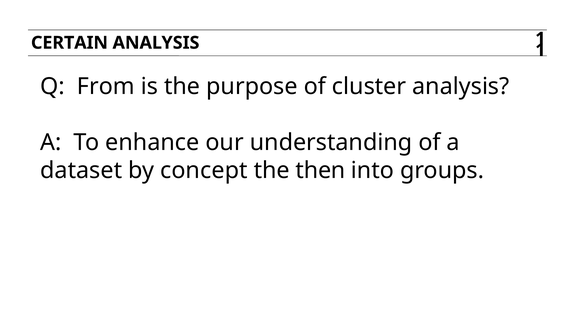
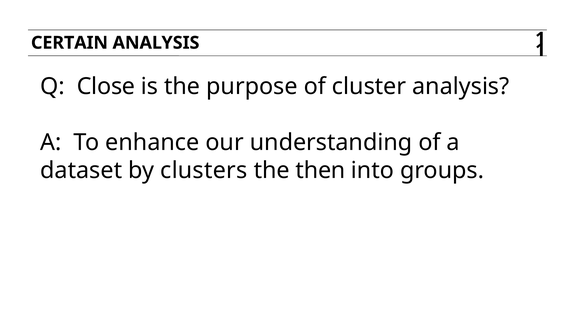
From: From -> Close
concept: concept -> clusters
